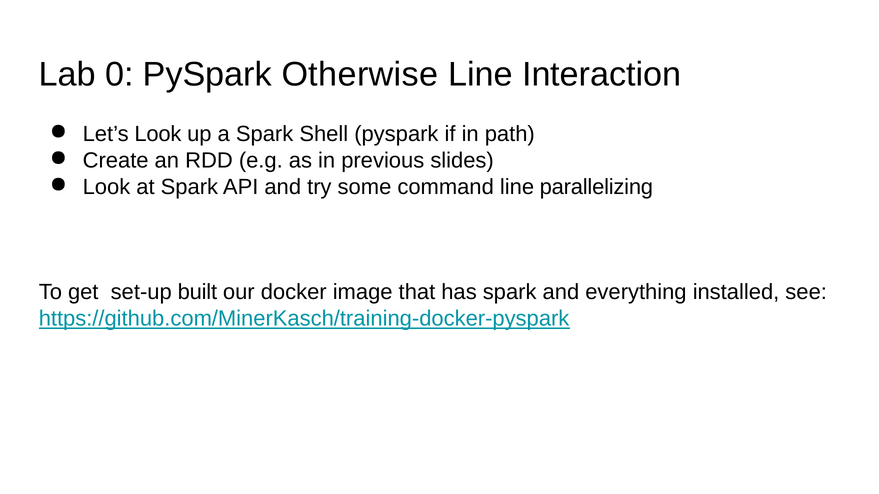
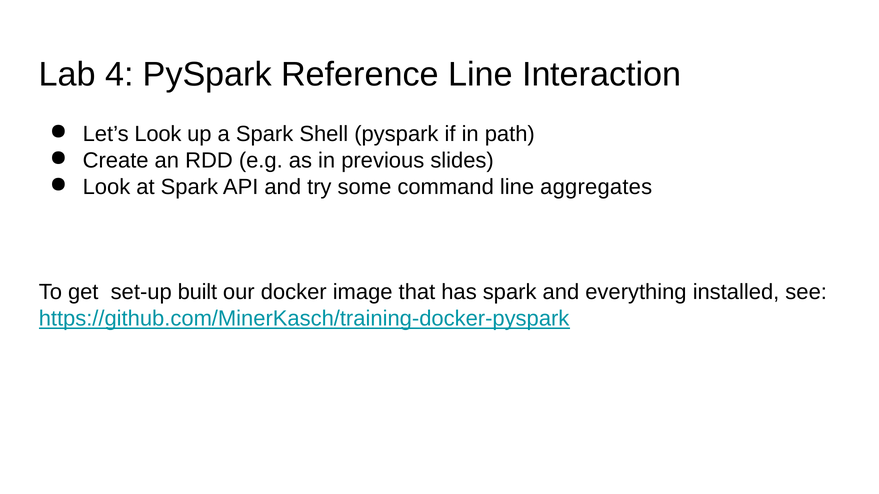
0: 0 -> 4
Otherwise: Otherwise -> Reference
parallelizing: parallelizing -> aggregates
